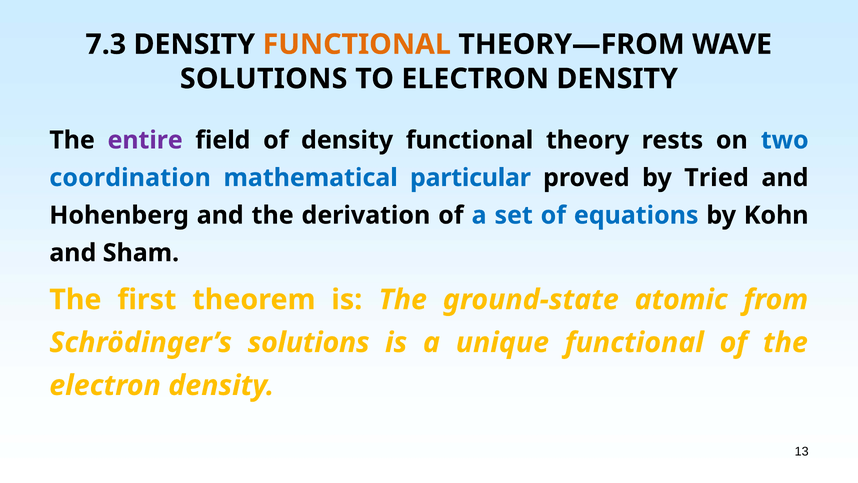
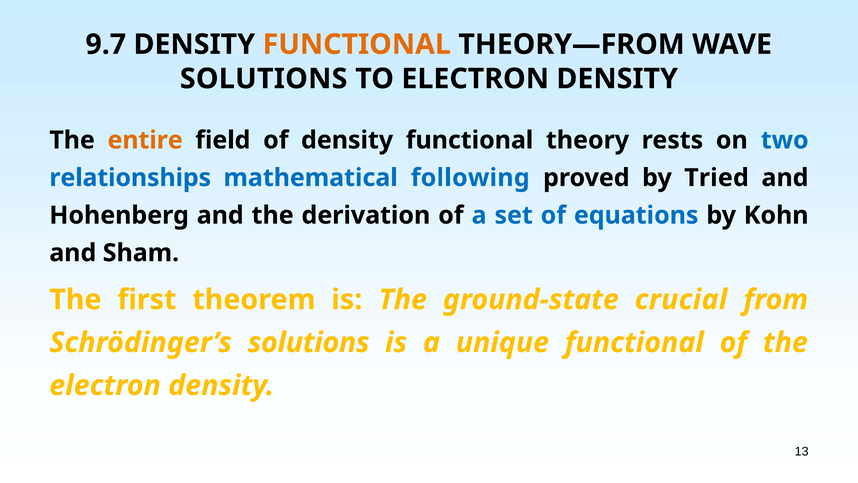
7.3: 7.3 -> 9.7
entire colour: purple -> orange
coordination: coordination -> relationships
particular: particular -> following
atomic: atomic -> crucial
